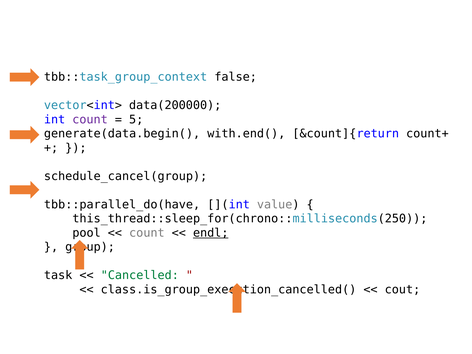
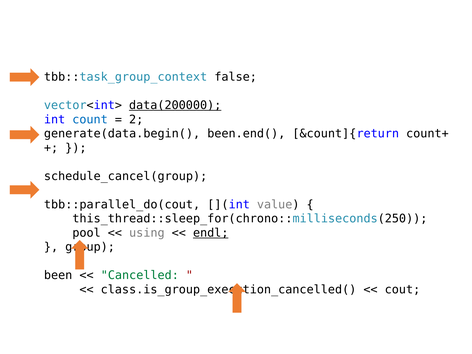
data(200000 underline: none -> present
count at (90, 120) colour: purple -> blue
5: 5 -> 2
with.end(: with.end( -> been.end(
tbb::parallel_do(have: tbb::parallel_do(have -> tbb::parallel_do(cout
count at (147, 233): count -> using
task: task -> been
